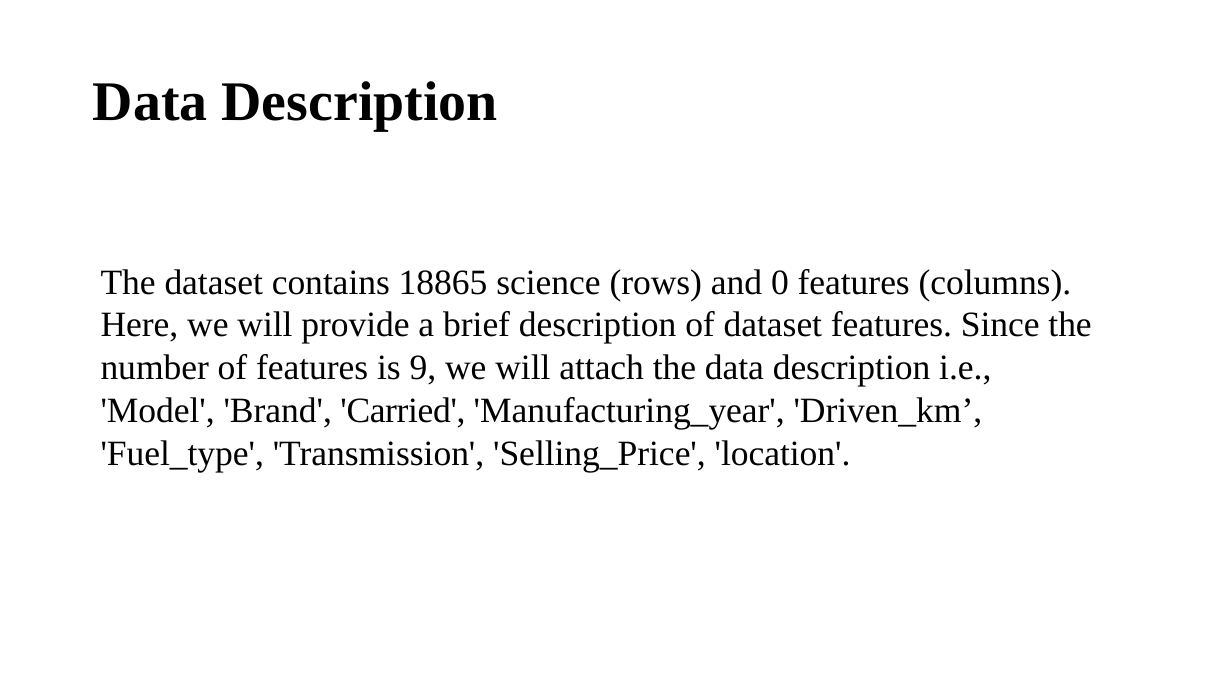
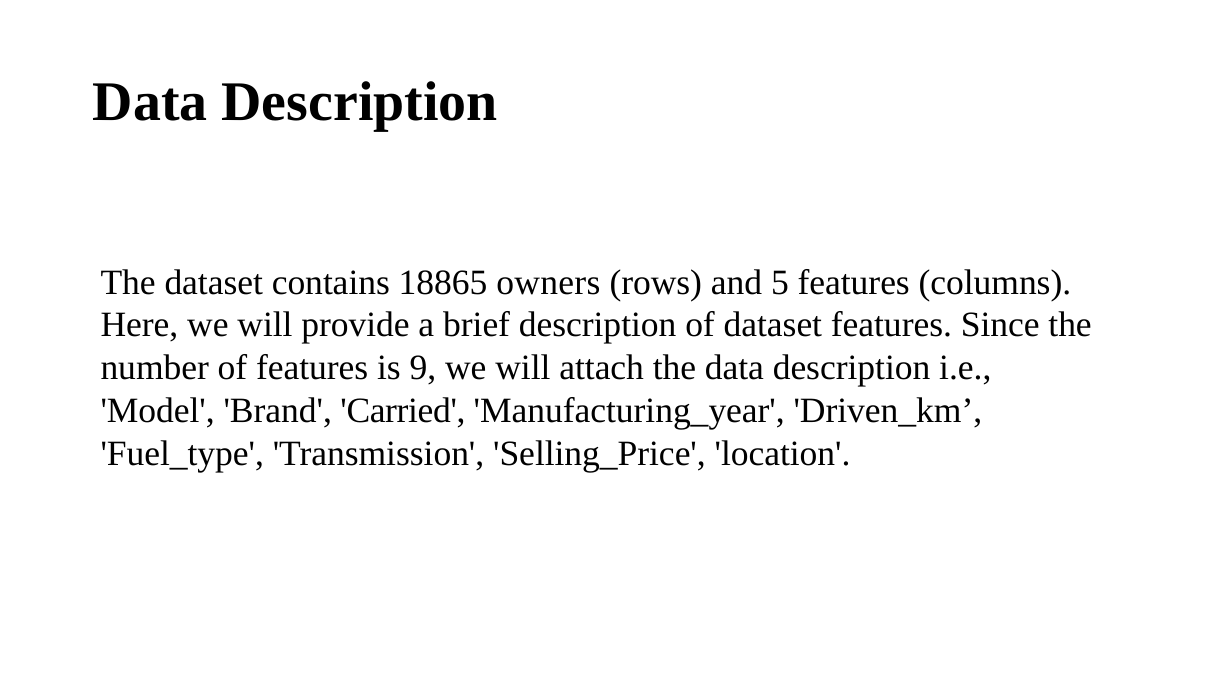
science: science -> owners
0: 0 -> 5
